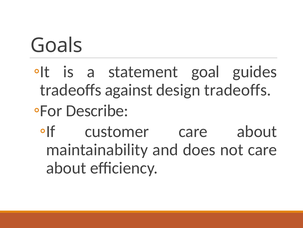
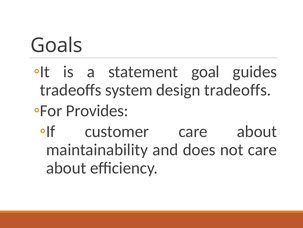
against: against -> system
Describe: Describe -> Provides
